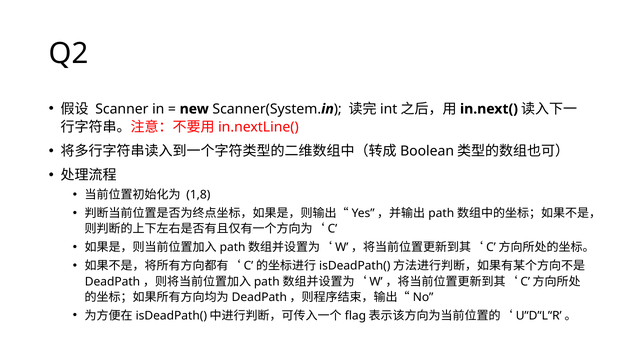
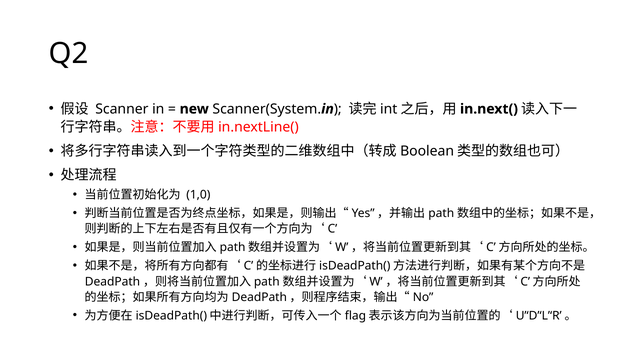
1,8: 1,8 -> 1,0
